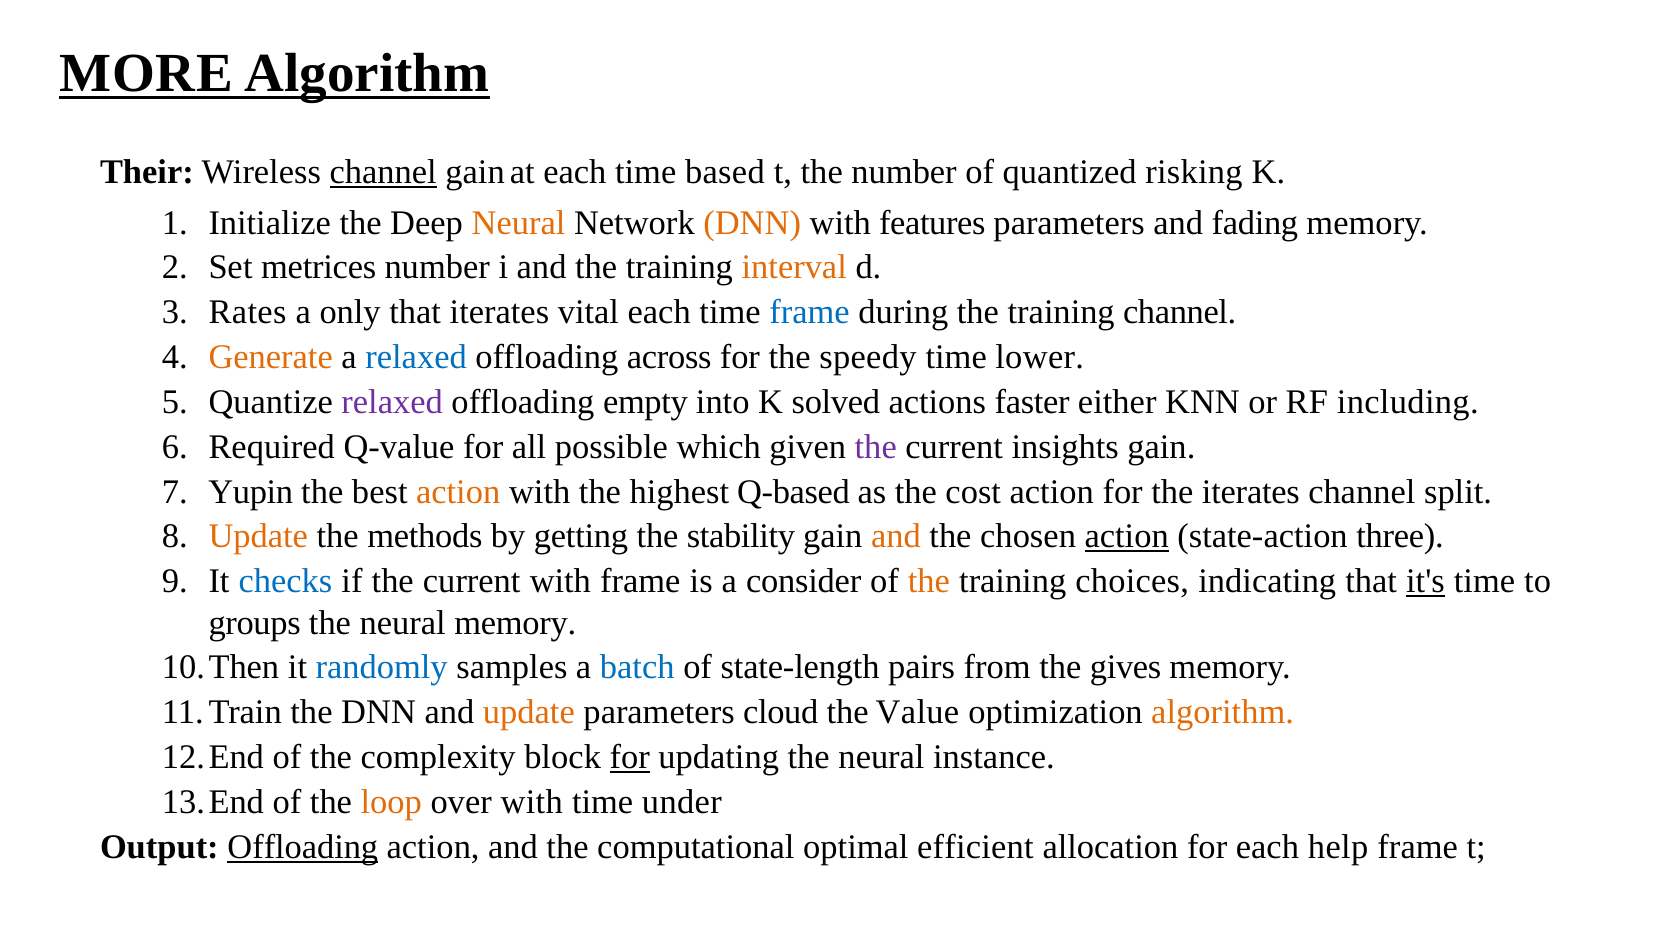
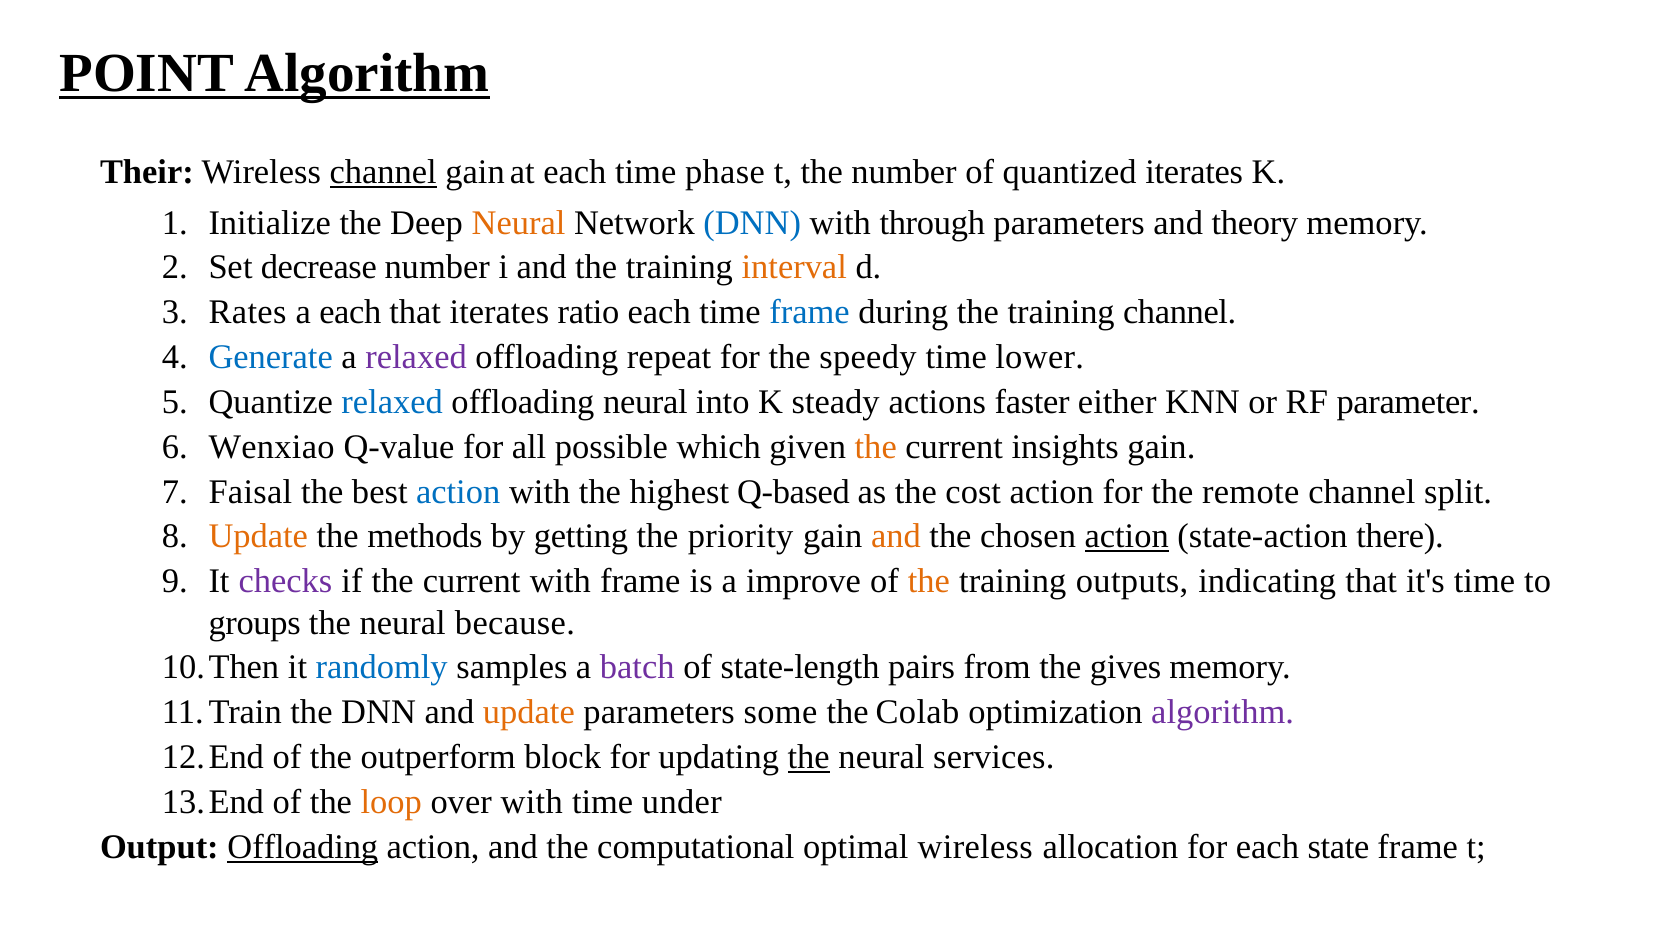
MORE: MORE -> POINT
based: based -> phase
quantized risking: risking -> iterates
DNN at (752, 223) colour: orange -> blue
features: features -> through
fading: fading -> theory
metrices: metrices -> decrease
a only: only -> each
vital: vital -> ratio
Generate colour: orange -> blue
relaxed at (416, 357) colour: blue -> purple
across: across -> repeat
relaxed at (392, 402) colour: purple -> blue
offloading empty: empty -> neural
solved: solved -> steady
including: including -> parameter
Required: Required -> Wenxiao
the at (876, 447) colour: purple -> orange
Yupin: Yupin -> Faisal
action at (458, 492) colour: orange -> blue
the iterates: iterates -> remote
stability: stability -> priority
three: three -> there
checks colour: blue -> purple
consider: consider -> improve
choices: choices -> outputs
it's underline: present -> none
neural memory: memory -> because
batch colour: blue -> purple
cloud: cloud -> some
Value: Value -> Colab
algorithm at (1223, 712) colour: orange -> purple
complexity: complexity -> outperform
for at (630, 757) underline: present -> none
the at (809, 757) underline: none -> present
instance: instance -> services
optimal efficient: efficient -> wireless
help: help -> state
